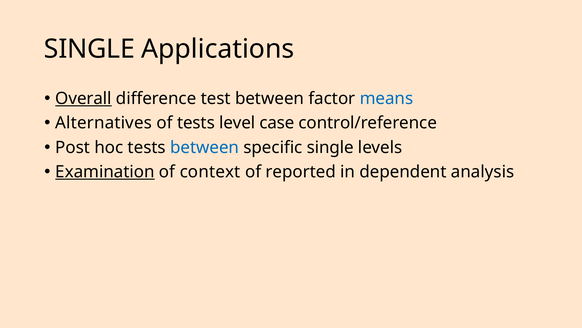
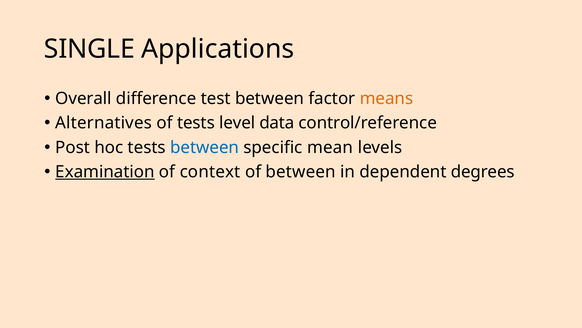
Overall underline: present -> none
means colour: blue -> orange
case: case -> data
specific single: single -> mean
of reported: reported -> between
analysis: analysis -> degrees
